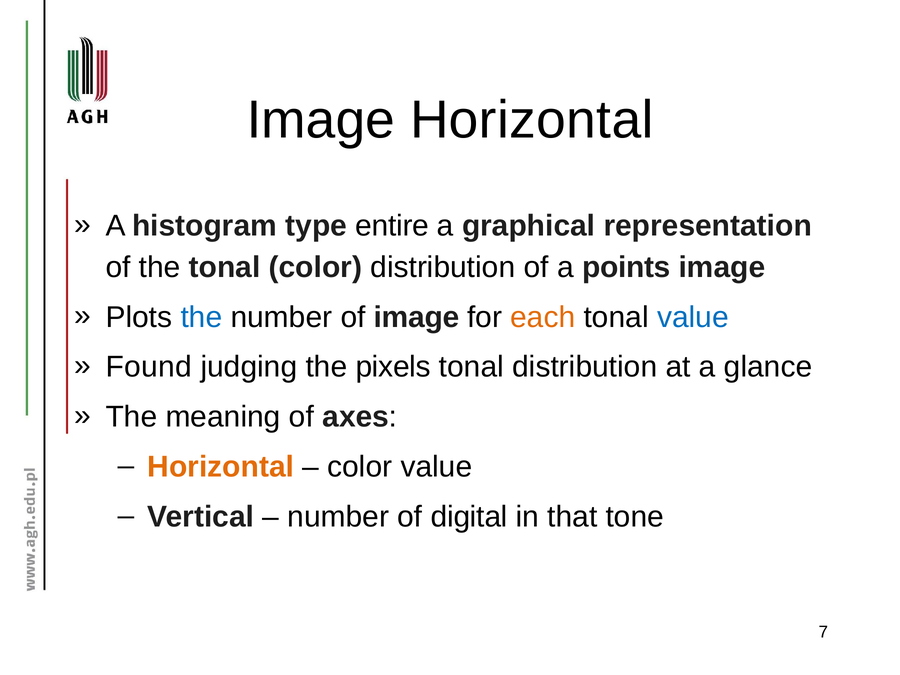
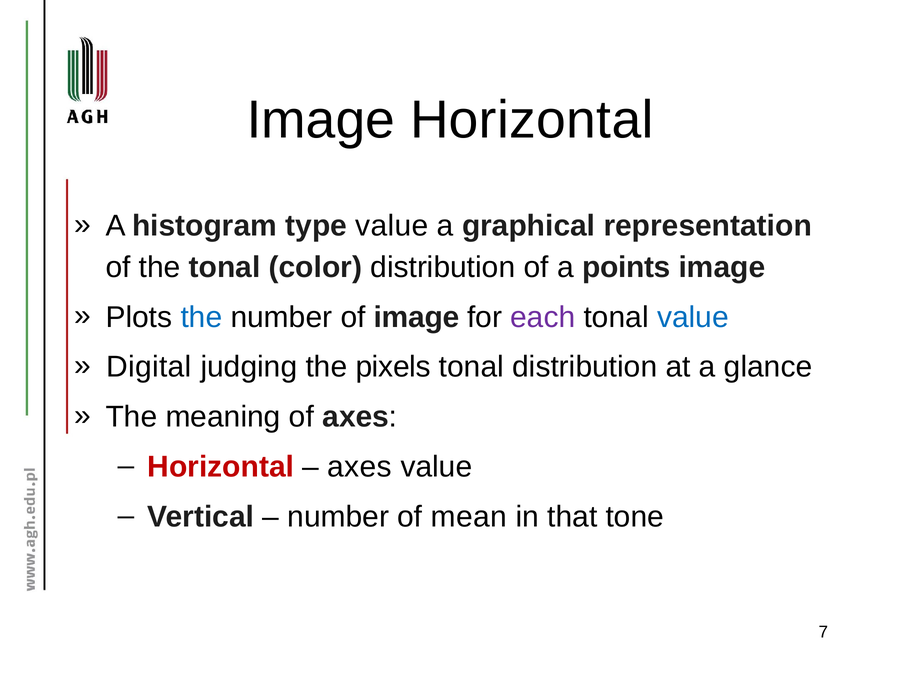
type entire: entire -> value
each colour: orange -> purple
Found: Found -> Digital
Horizontal at (221, 467) colour: orange -> red
color at (360, 467): color -> axes
digital: digital -> mean
